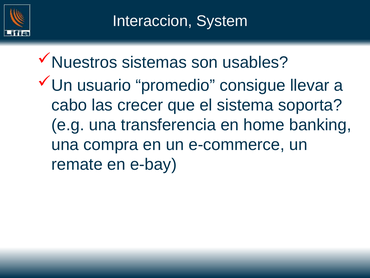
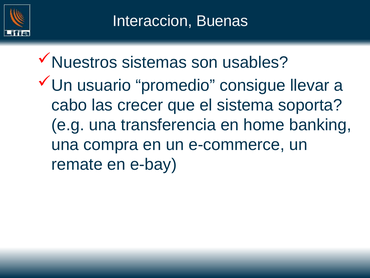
System: System -> Buenas
